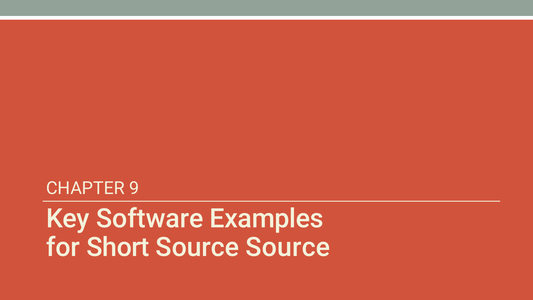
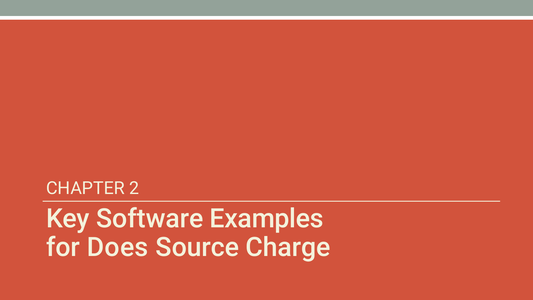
9: 9 -> 2
Short: Short -> Does
Source Source: Source -> Charge
